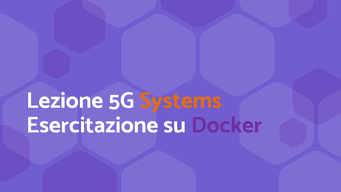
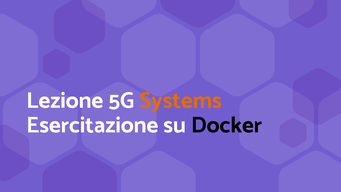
Docker colour: purple -> black
